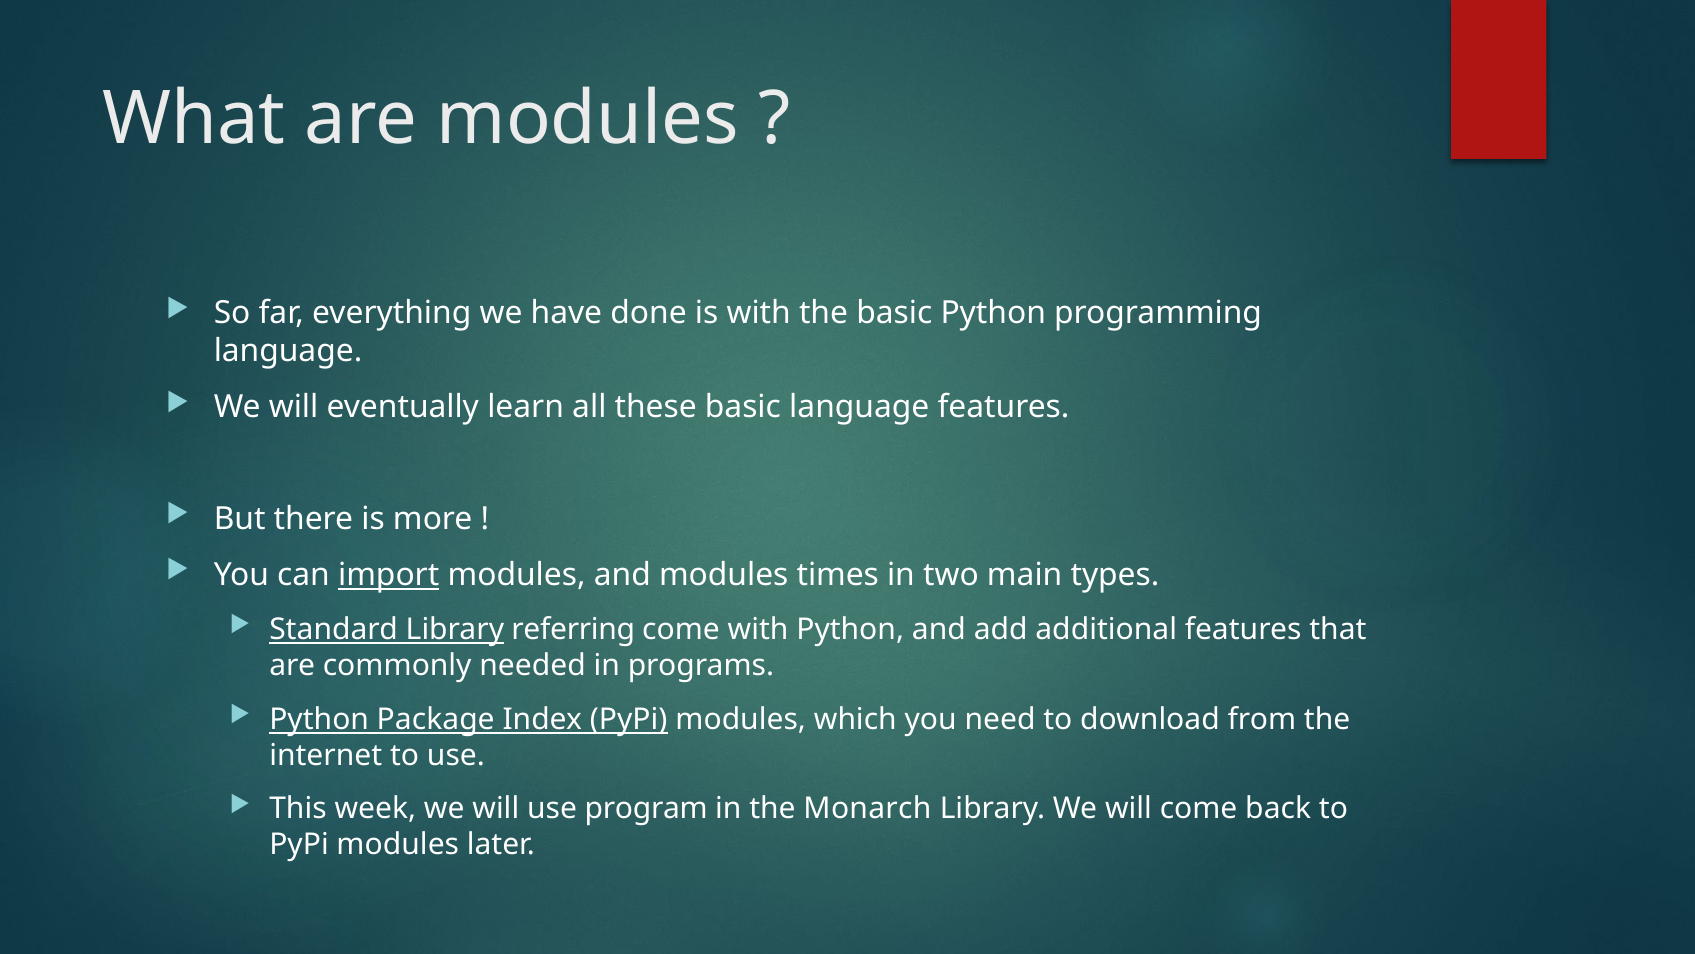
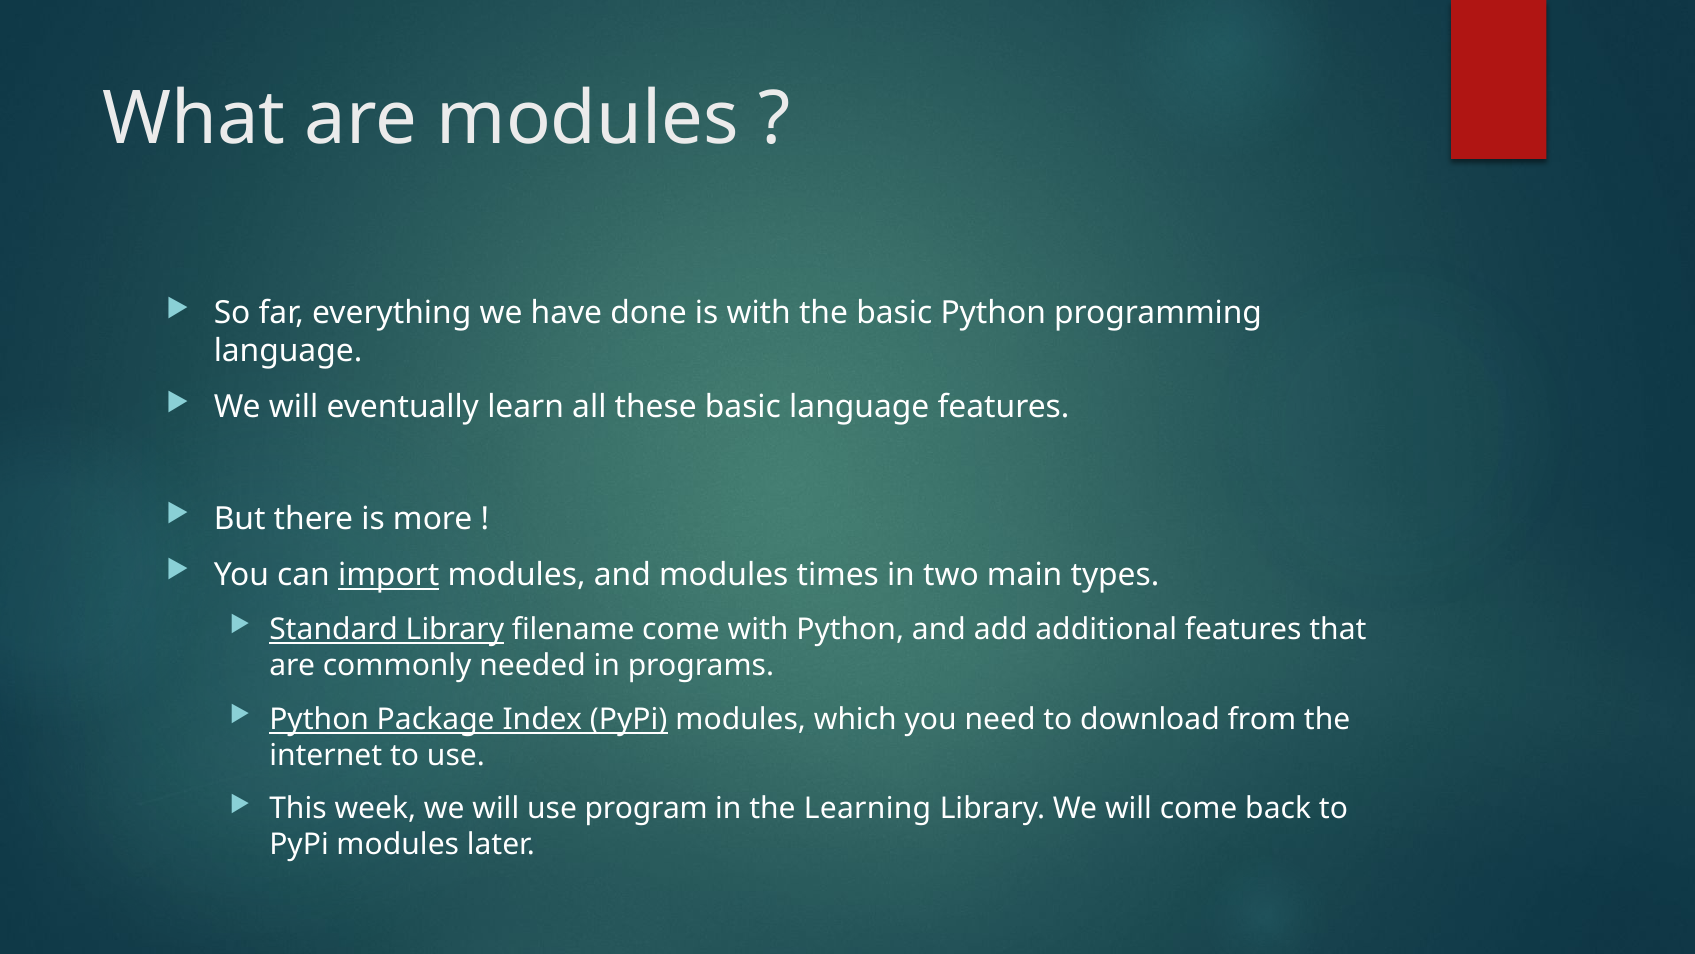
referring: referring -> filename
Monarch: Monarch -> Learning
